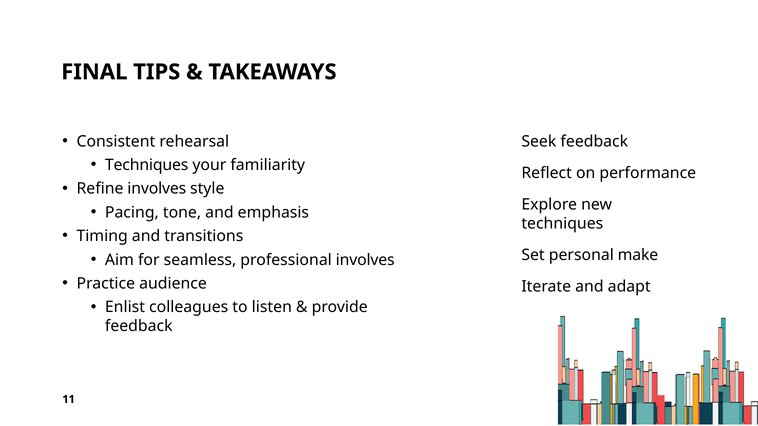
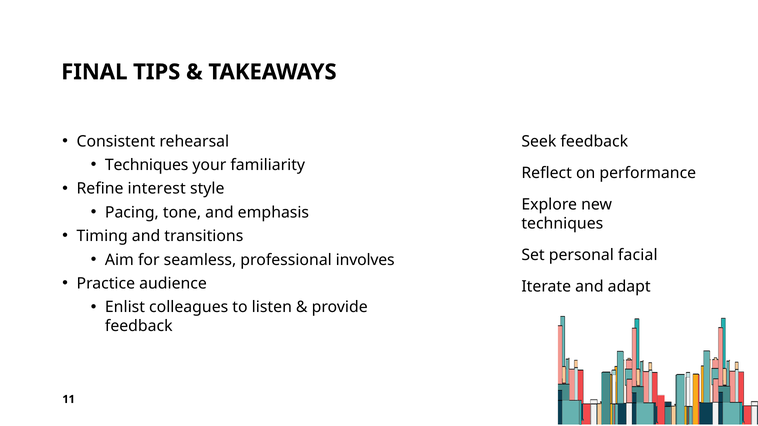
Refine involves: involves -> interest
make: make -> facial
